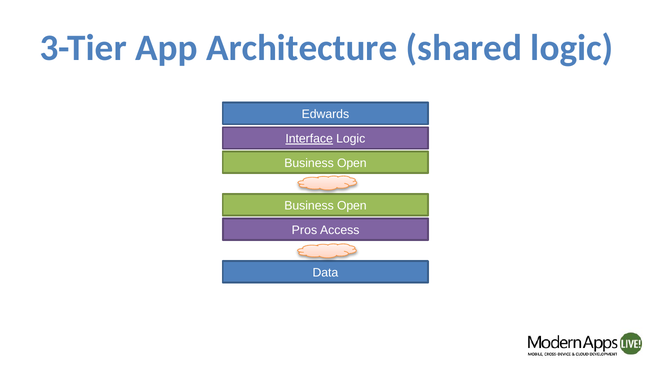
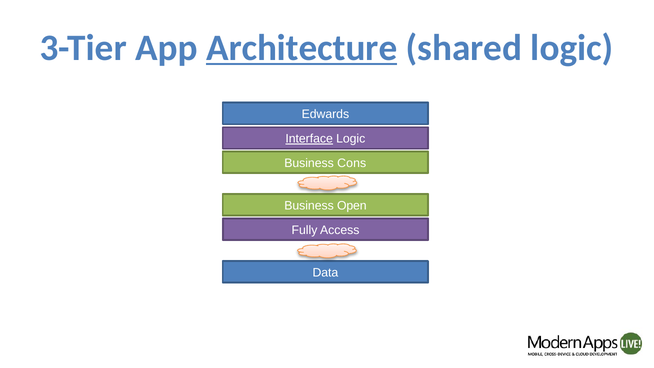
Architecture underline: none -> present
Open at (352, 163): Open -> Cons
Pros: Pros -> Fully
